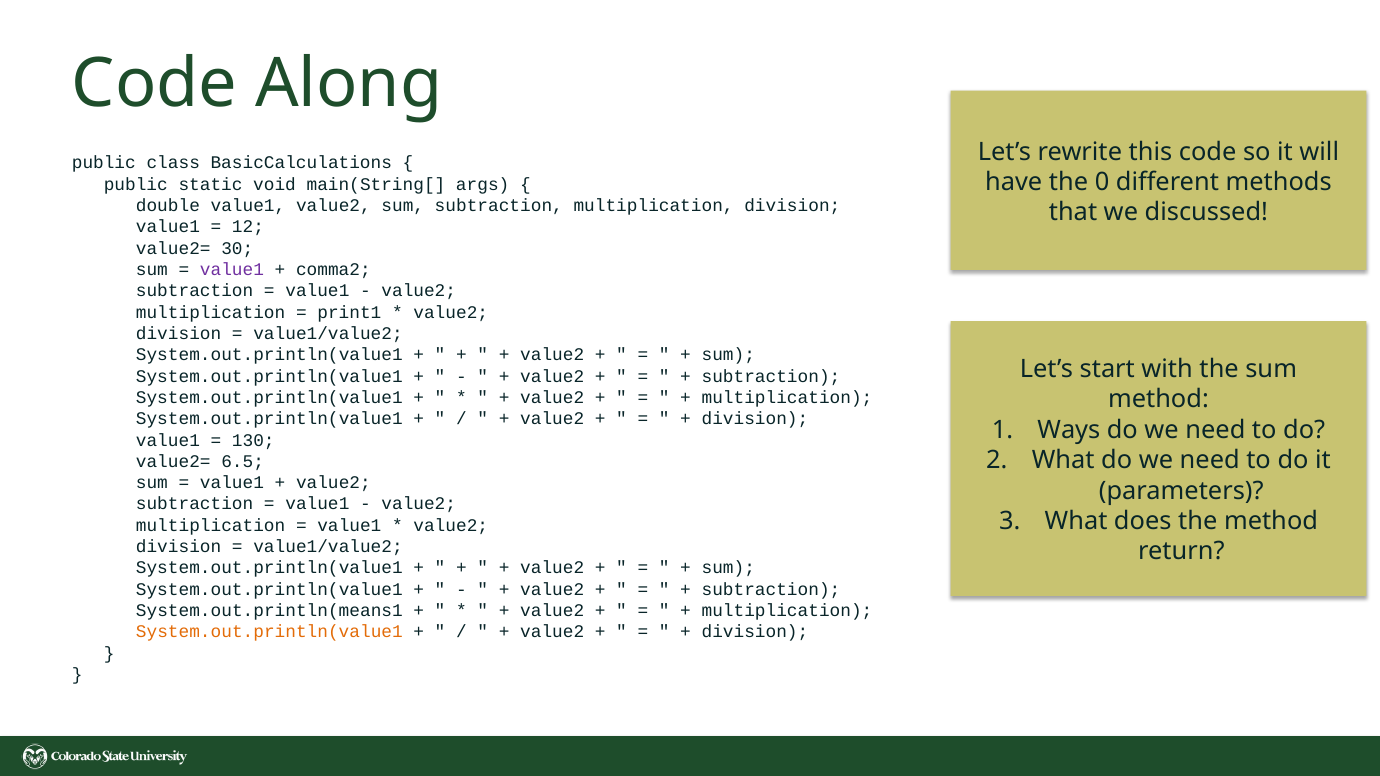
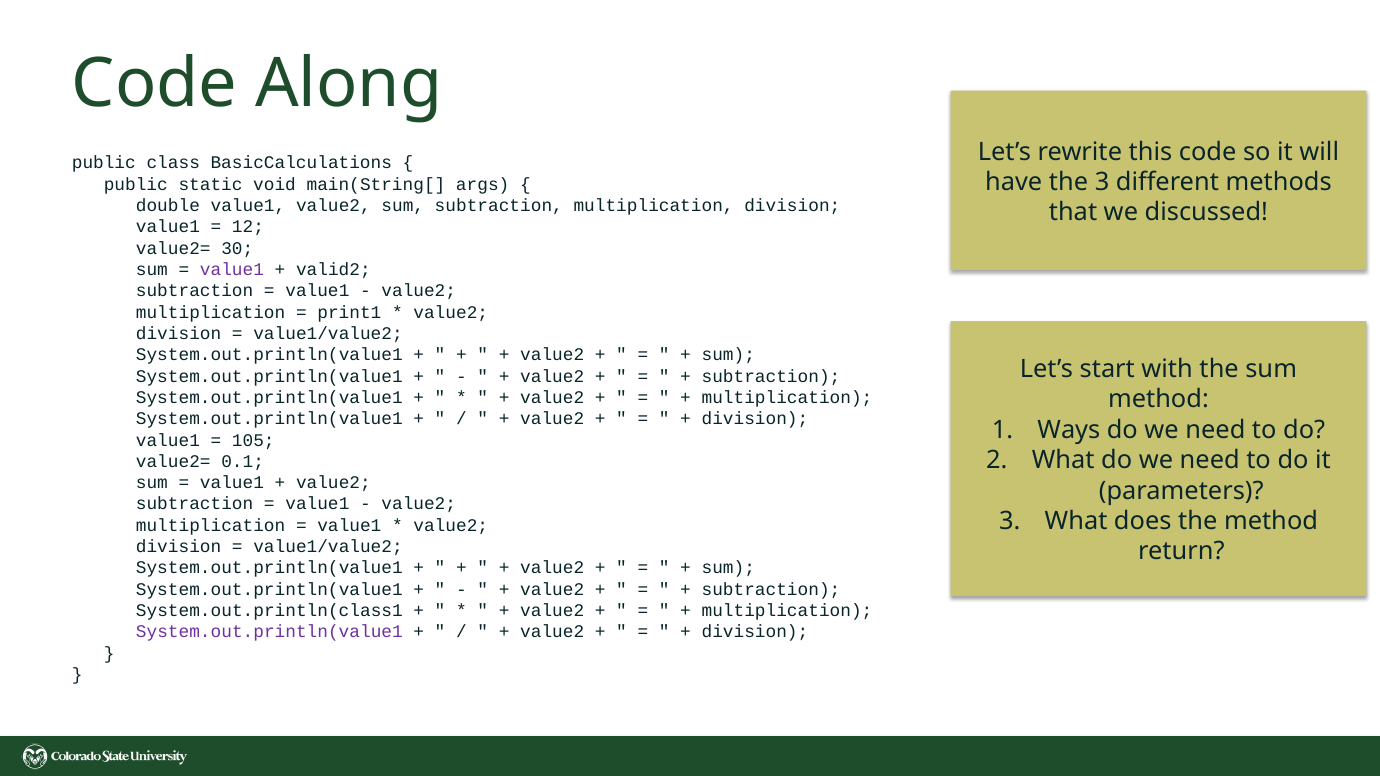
the 0: 0 -> 3
comma2: comma2 -> valid2
130: 130 -> 105
6.5: 6.5 -> 0.1
System.out.println(means1: System.out.println(means1 -> System.out.println(class1
System.out.println(value1 at (269, 632) colour: orange -> purple
